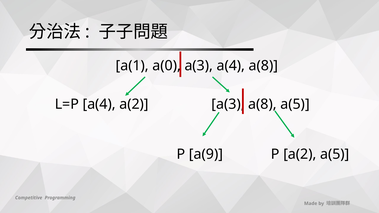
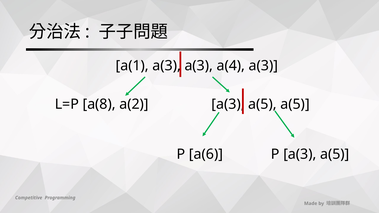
a(1 a(0: a(0 -> a(3
a(4 a(8: a(8 -> a(3
L=P a(4: a(4 -> a(8
a(8 at (262, 104): a(8 -> a(5
a(9: a(9 -> a(6
P a(2: a(2 -> a(3
